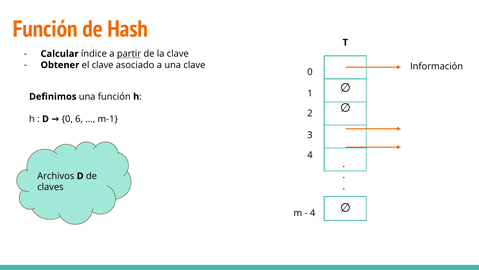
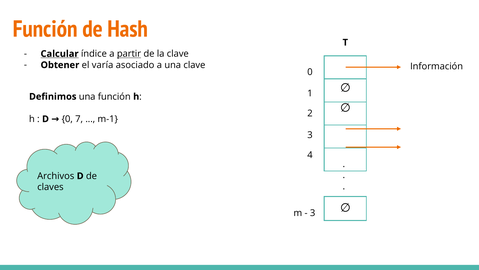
Calcular underline: none -> present
el clave: clave -> varía
6: 6 -> 7
4 at (313, 213): 4 -> 3
